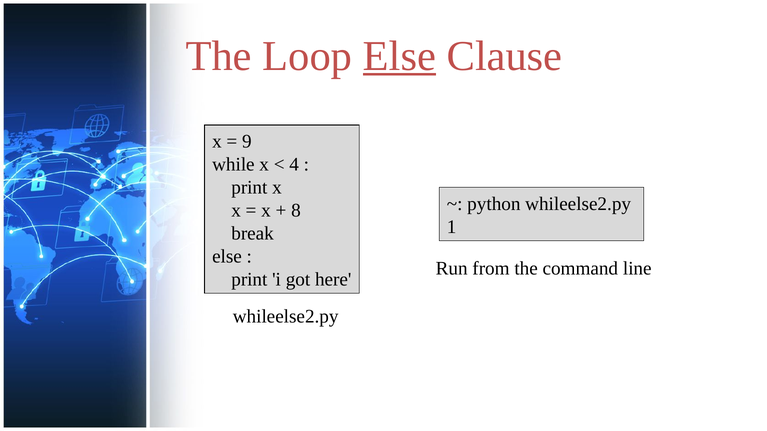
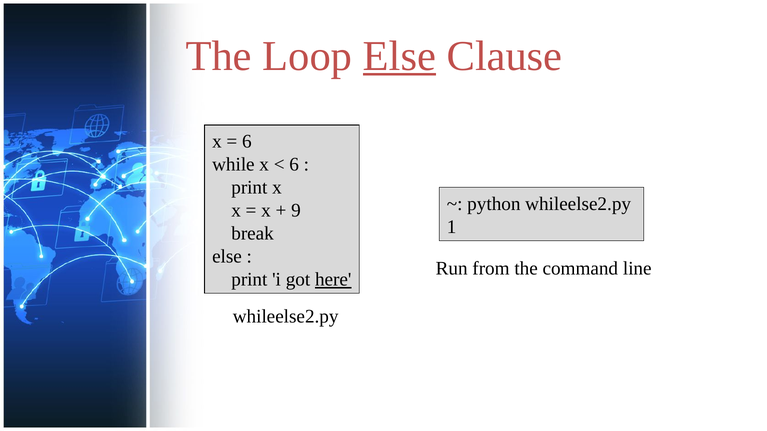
9 at (247, 142): 9 -> 6
4 at (294, 165): 4 -> 6
8: 8 -> 9
here underline: none -> present
